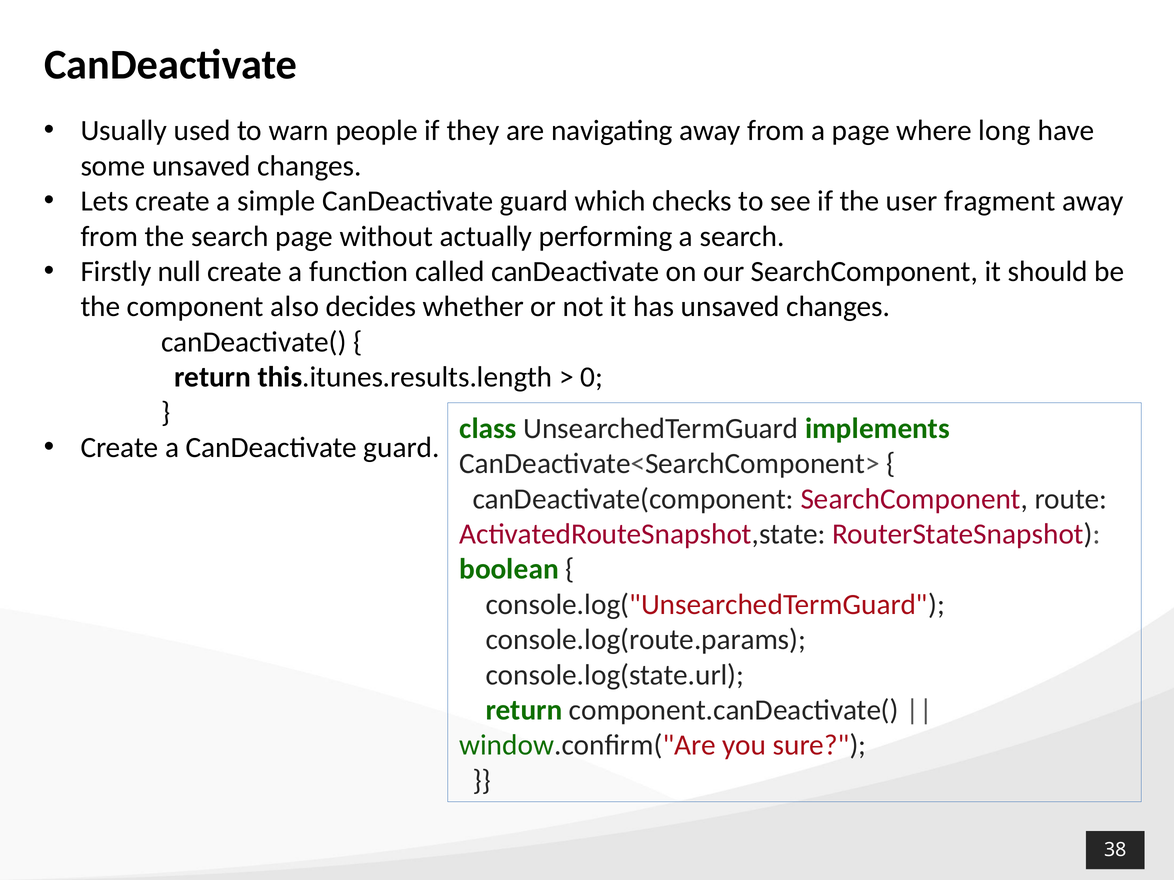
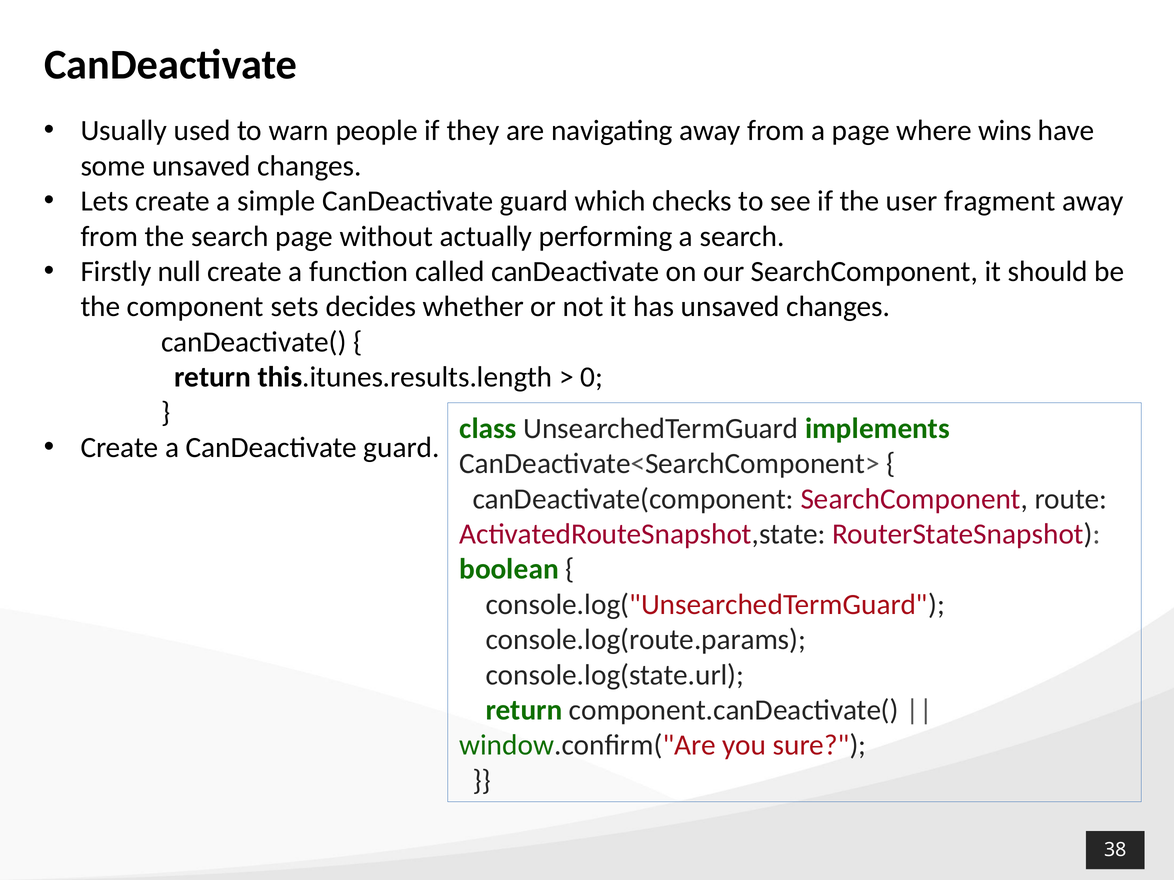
long: long -> wins
also: also -> sets
